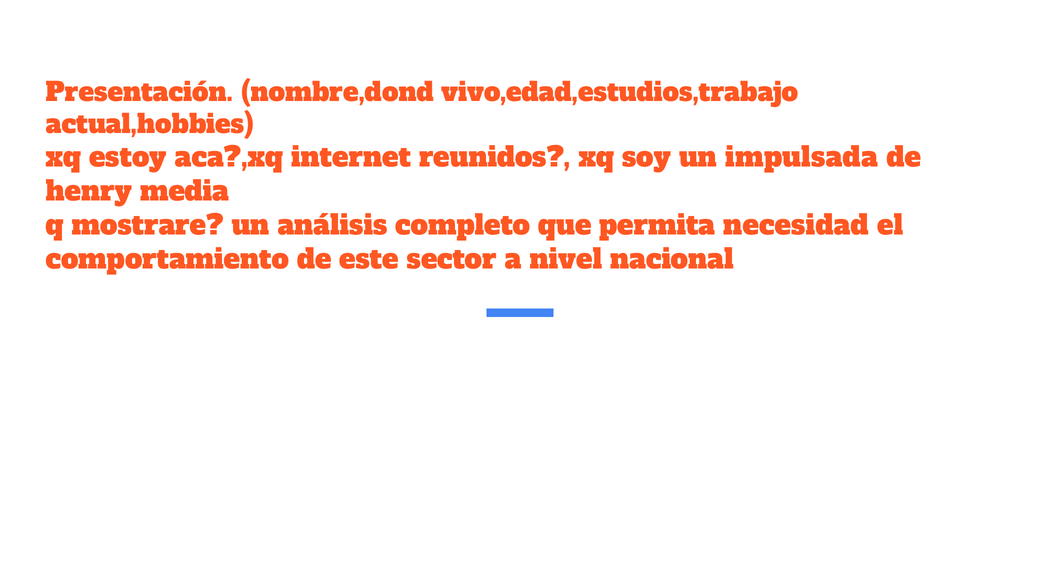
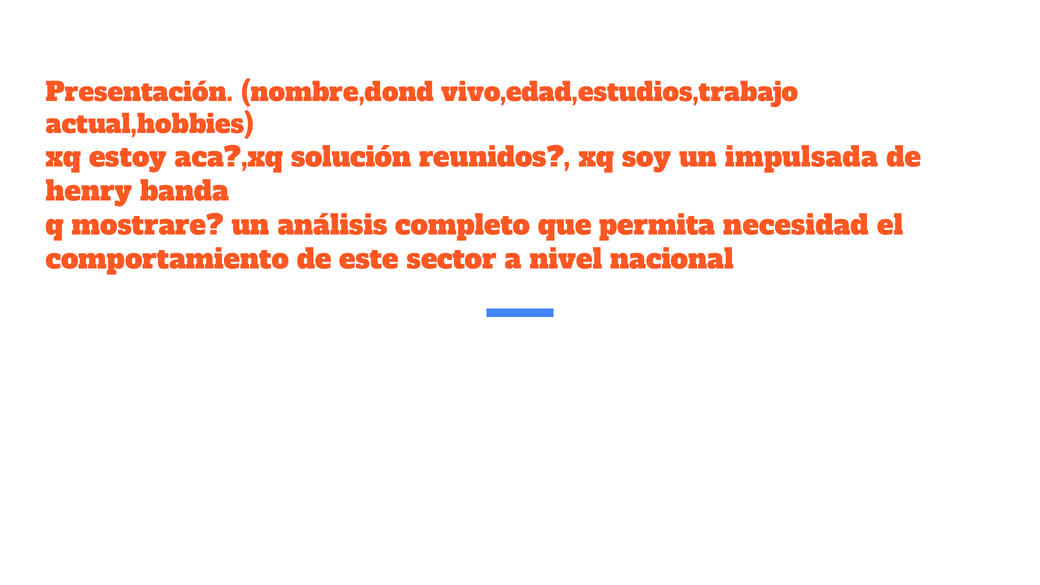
internet: internet -> solución
media: media -> banda
